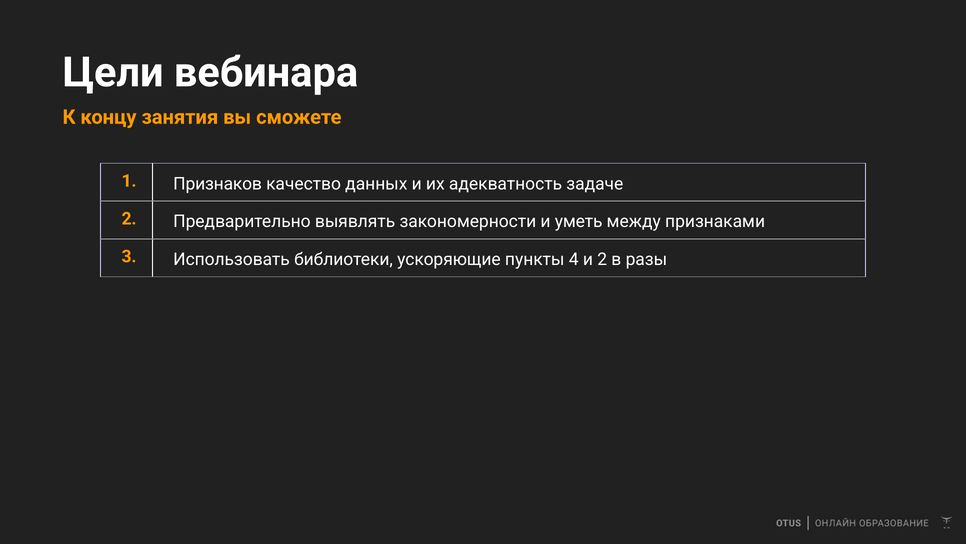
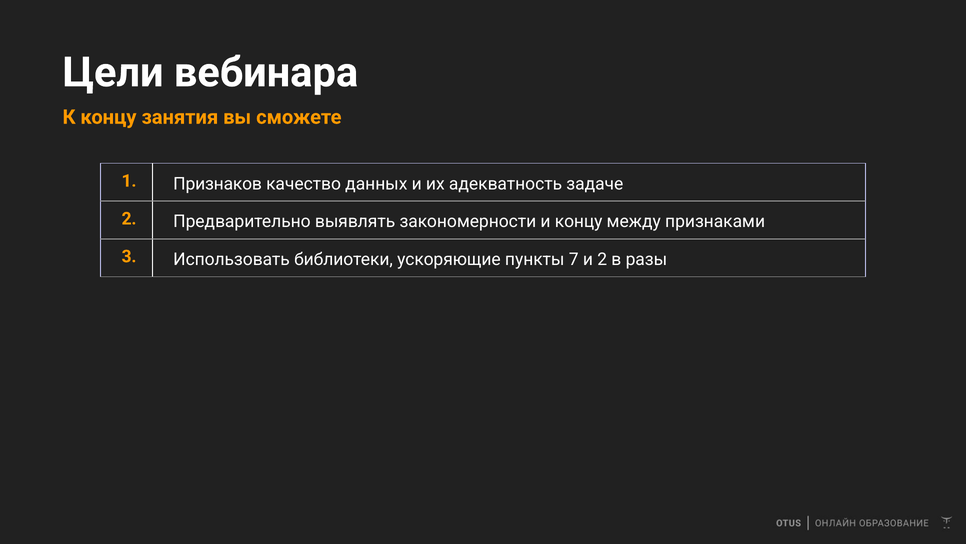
и уметь: уметь -> концу
4: 4 -> 7
